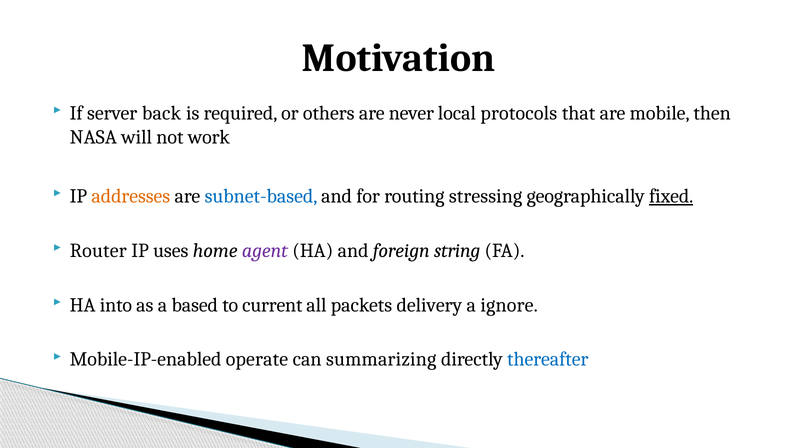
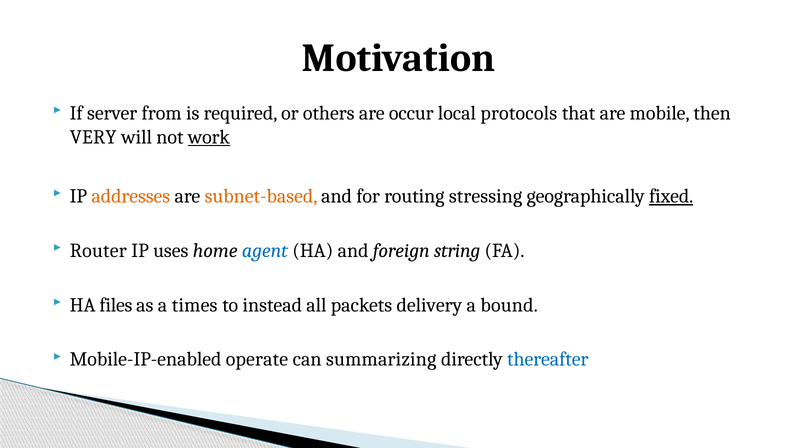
back: back -> from
never: never -> occur
NASA: NASA -> VERY
work underline: none -> present
subnet-based colour: blue -> orange
agent colour: purple -> blue
into: into -> files
based: based -> times
current: current -> instead
ignore: ignore -> bound
